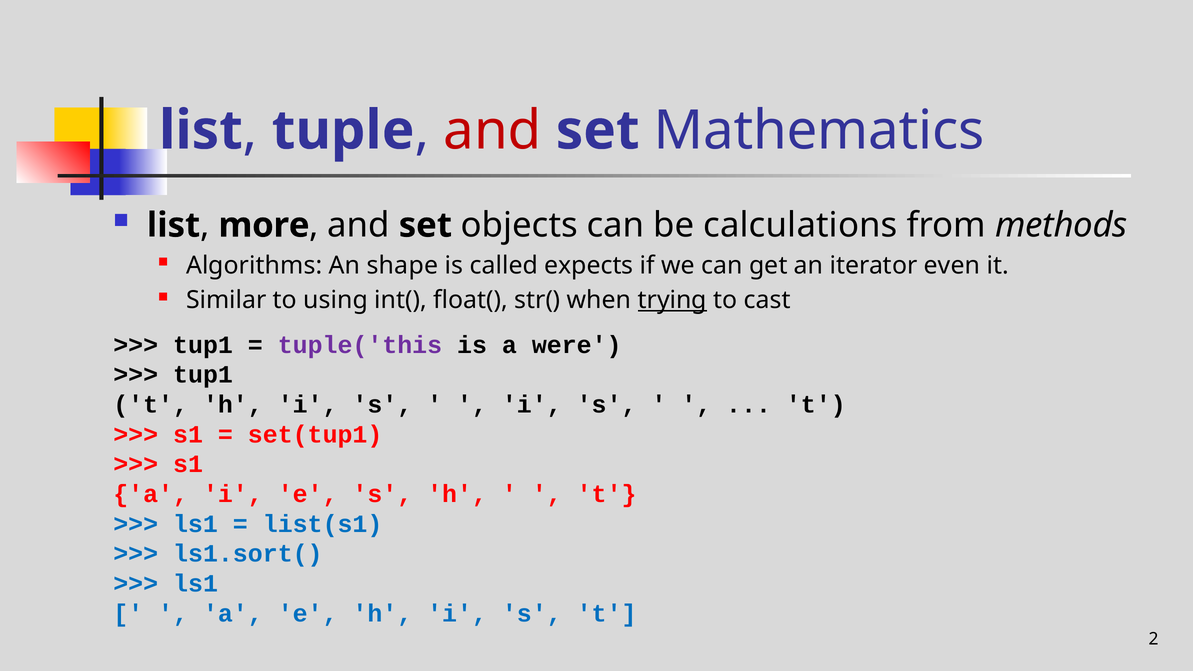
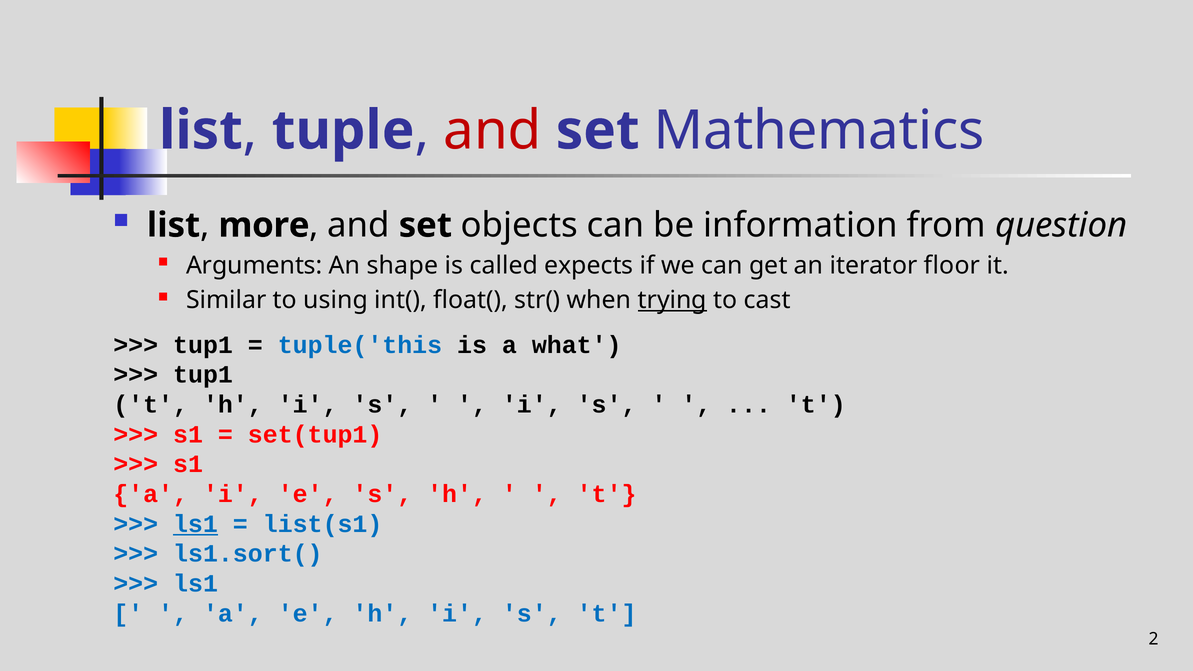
calculations: calculations -> information
methods: methods -> question
Algorithms: Algorithms -> Arguments
even: even -> floor
tuple('this colour: purple -> blue
were: were -> what
ls1 at (195, 524) underline: none -> present
